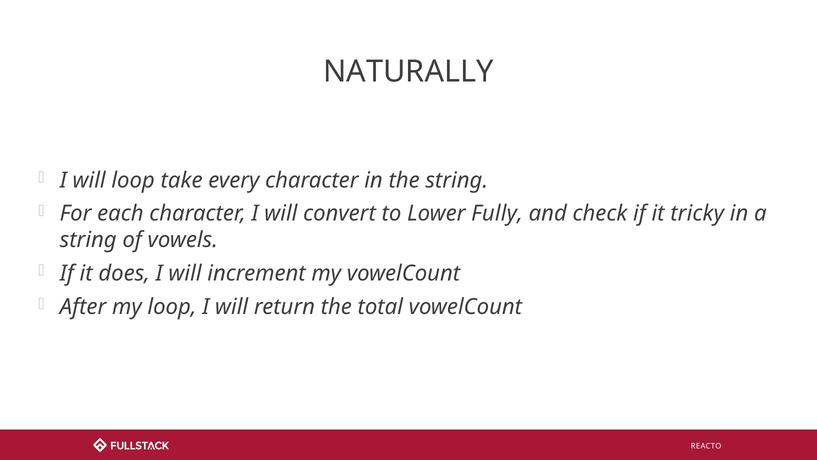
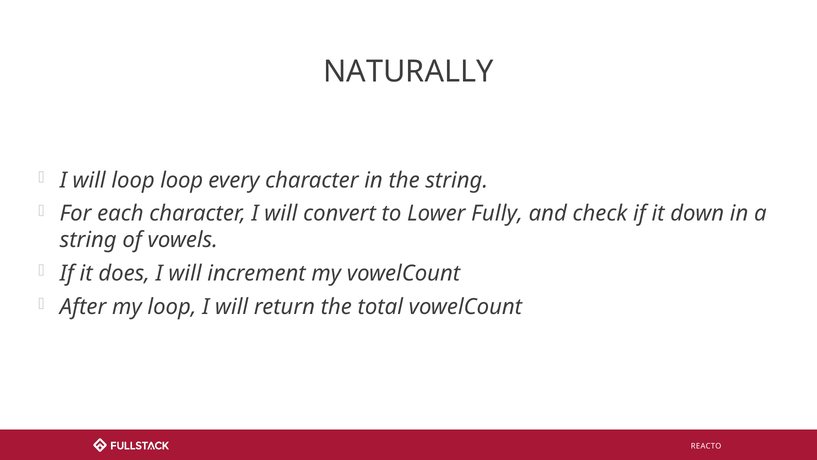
loop take: take -> loop
tricky: tricky -> down
